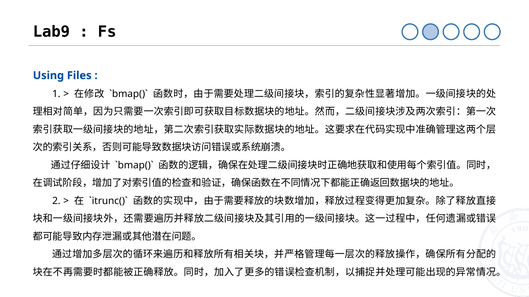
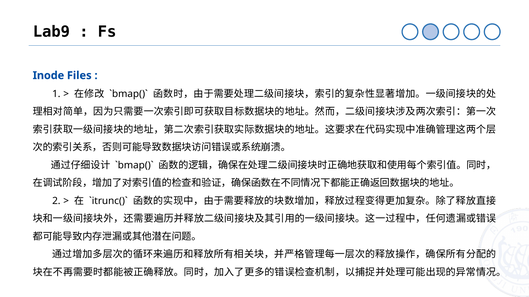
Using: Using -> Inode
